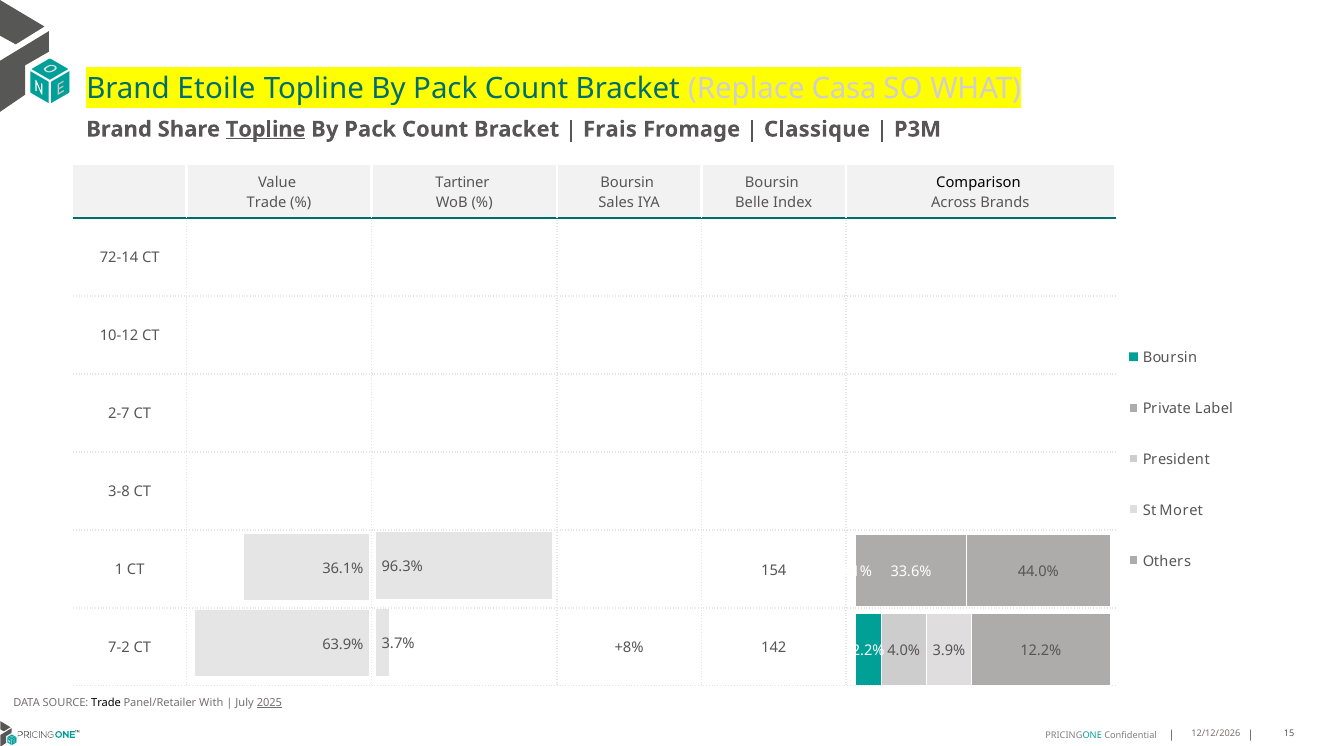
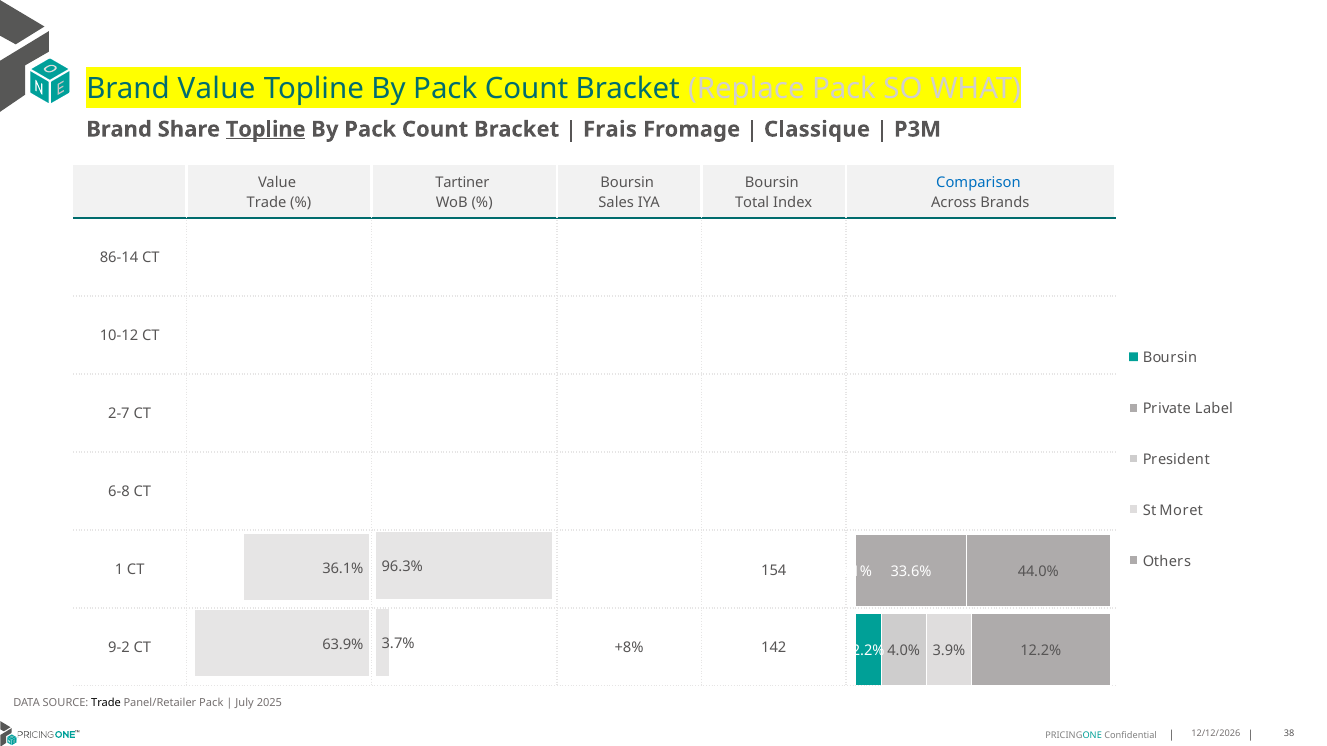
Brand Etoile: Etoile -> Value
Replace Casa: Casa -> Pack
Comparison colour: black -> blue
Belle: Belle -> Total
72-14: 72-14 -> 86-14
3-8: 3-8 -> 6-8
7-2: 7-2 -> 9-2
Panel/Retailer With: With -> Pack
2025 underline: present -> none
15: 15 -> 38
